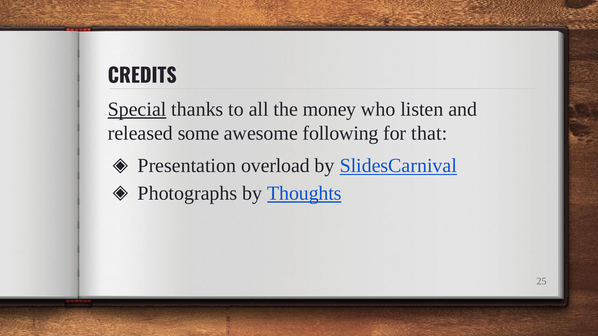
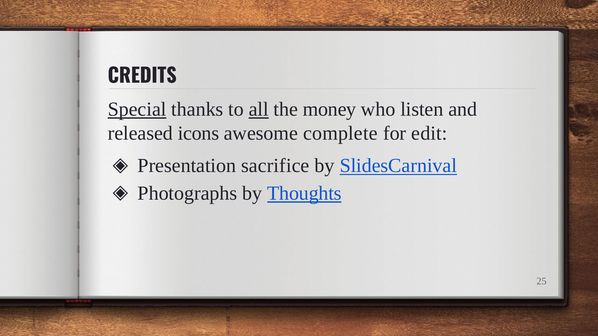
all underline: none -> present
some: some -> icons
following: following -> complete
that: that -> edit
overload: overload -> sacrifice
